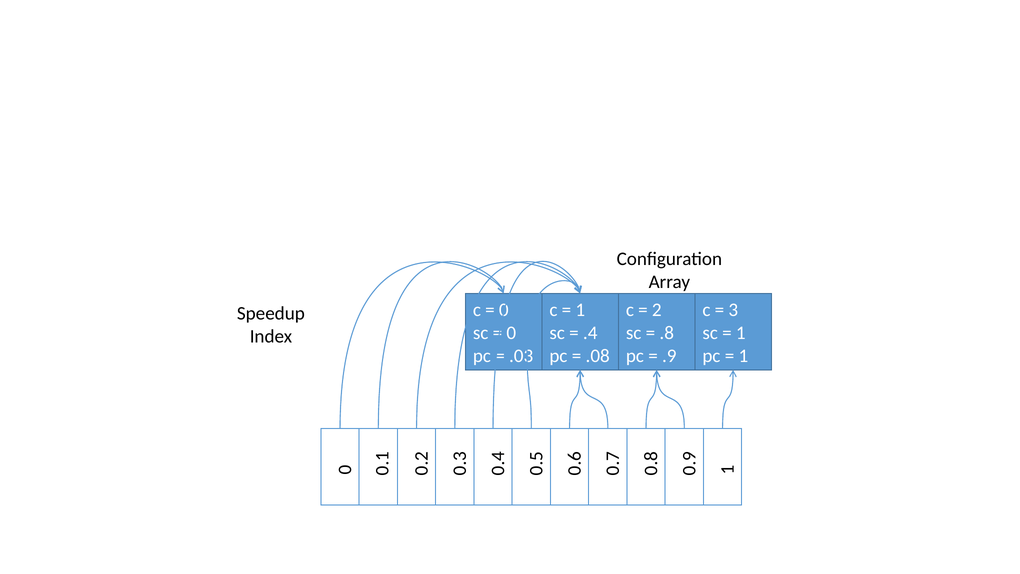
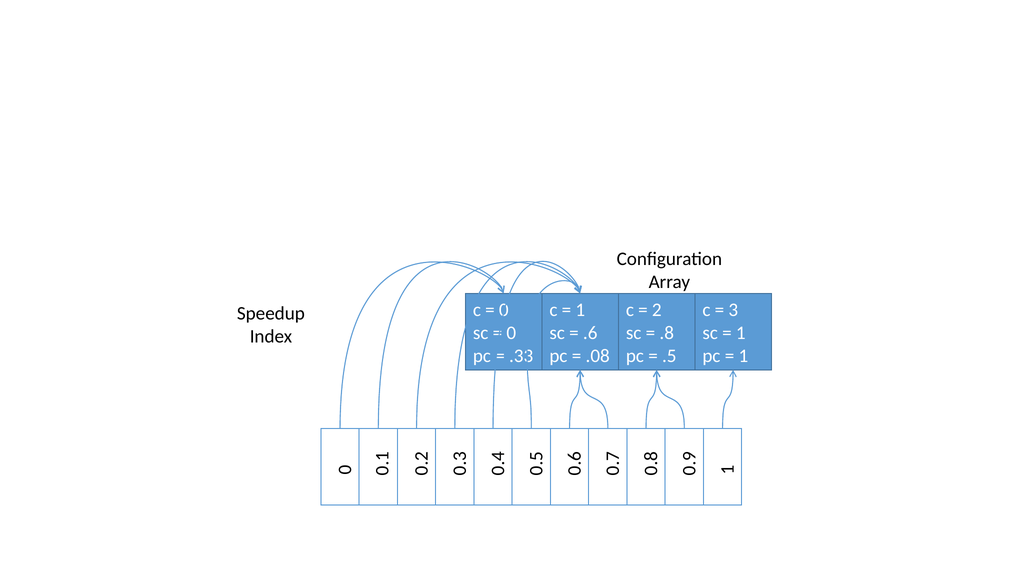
.4: .4 -> .6
.03: .03 -> .33
.9: .9 -> .5
